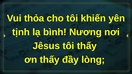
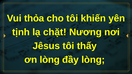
bình: bình -> chặt
ơn thấy: thấy -> lòng
